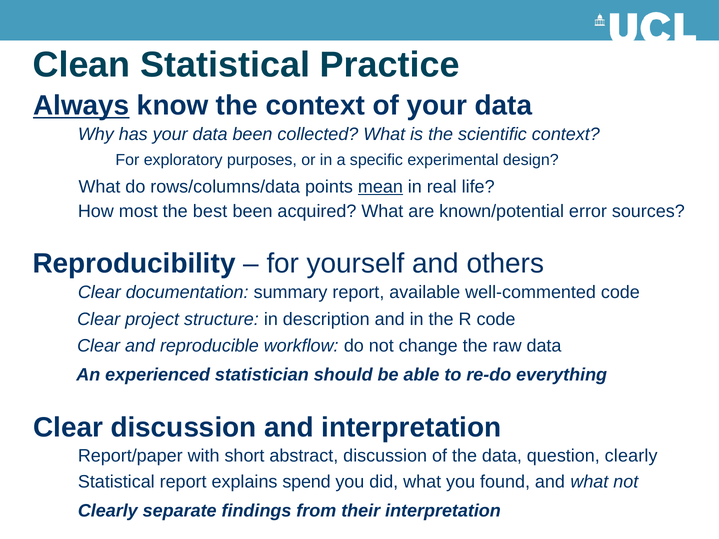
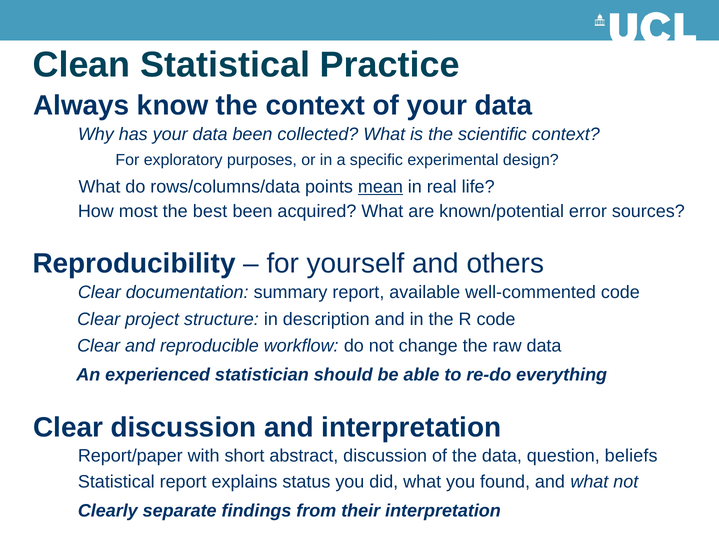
Always underline: present -> none
question clearly: clearly -> beliefs
spend: spend -> status
